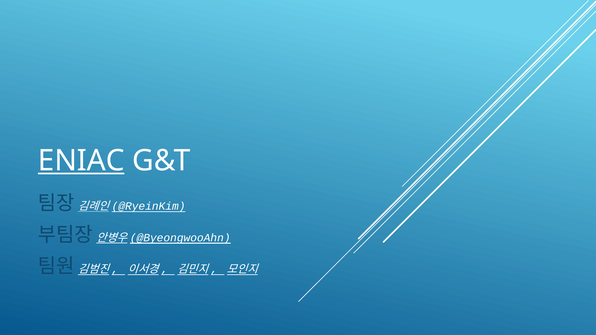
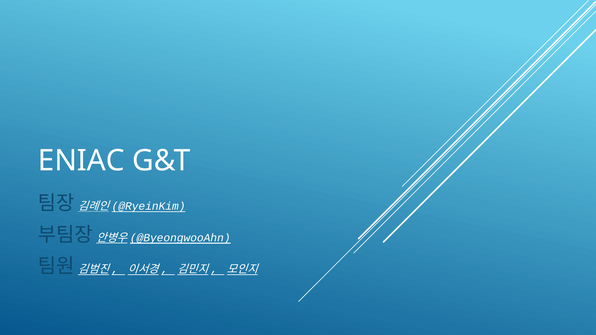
ENIAC underline: present -> none
